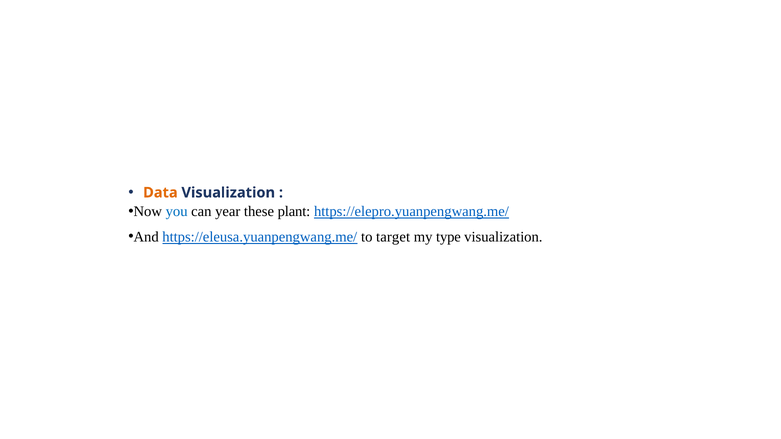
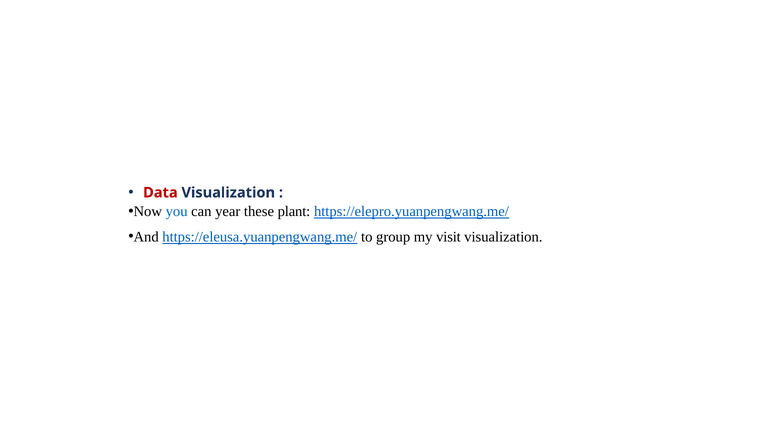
Data colour: orange -> red
target: target -> group
type: type -> visit
